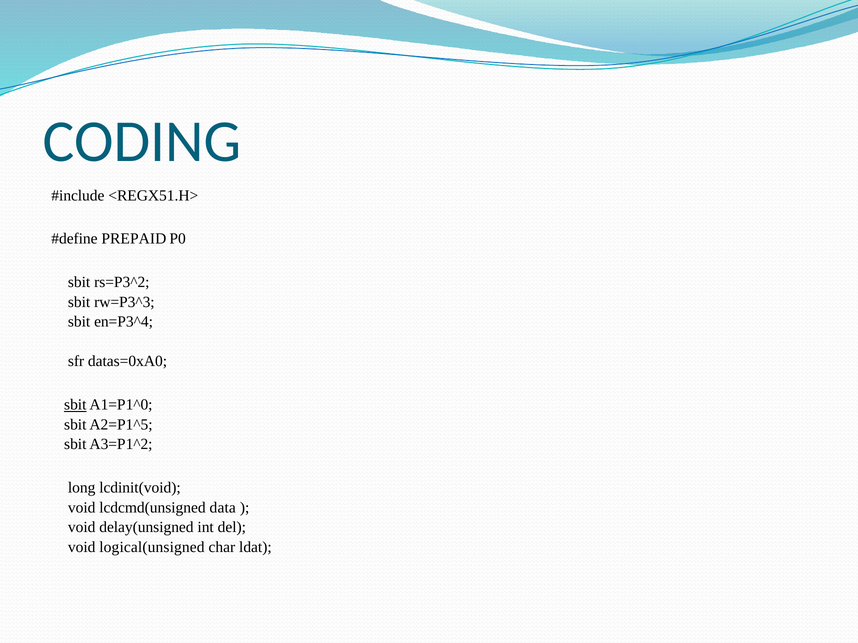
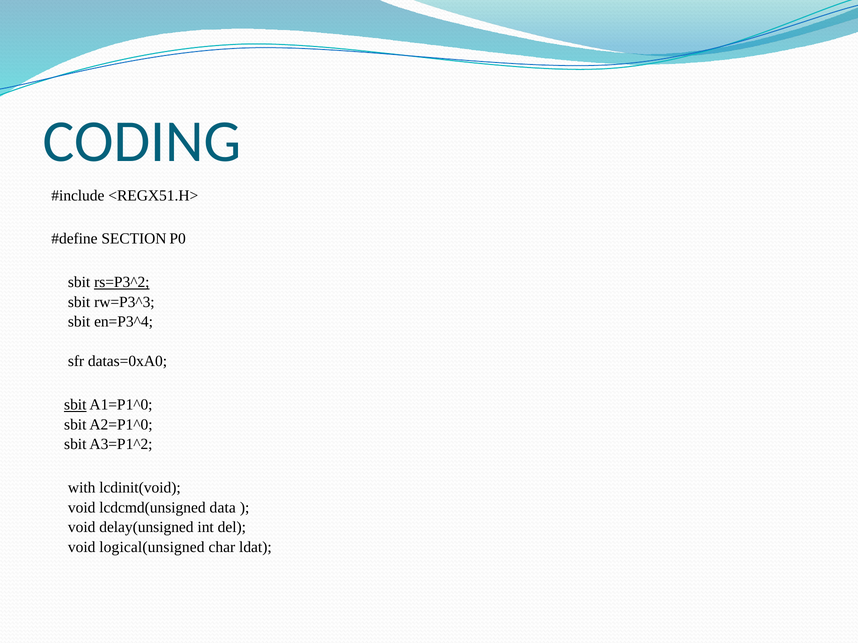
PREPAID: PREPAID -> SECTION
rs=P3^2 underline: none -> present
A2=P1^5: A2=P1^5 -> A2=P1^0
long: long -> with
